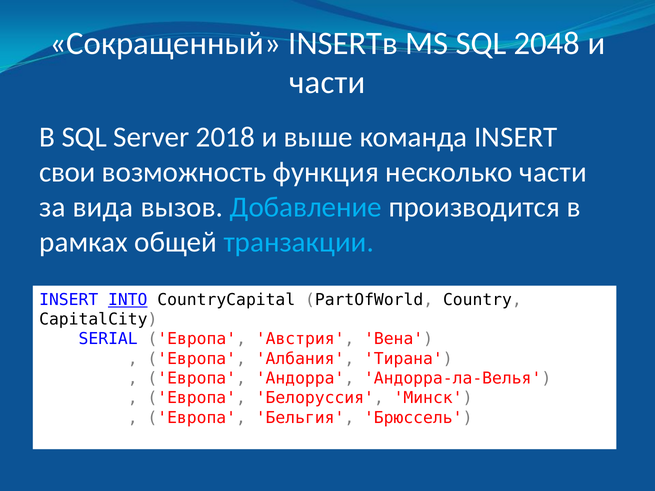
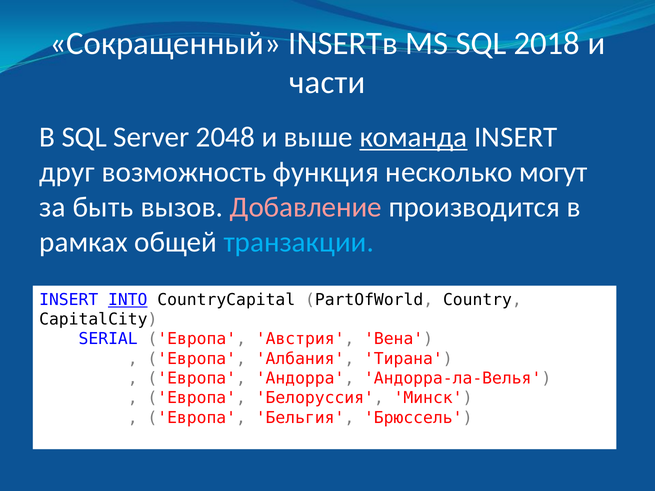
2048: 2048 -> 2018
2018: 2018 -> 2048
команда underline: none -> present
свои: свои -> друг
несколько части: части -> могут
вида: вида -> быть
Добавление colour: light blue -> pink
